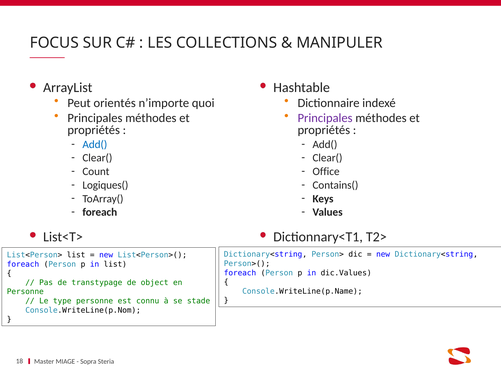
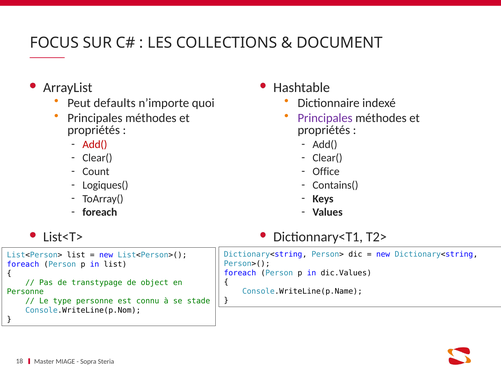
MANIPULER: MANIPULER -> DOCUMENT
orientés: orientés -> defaults
Add( at (95, 144) colour: blue -> red
